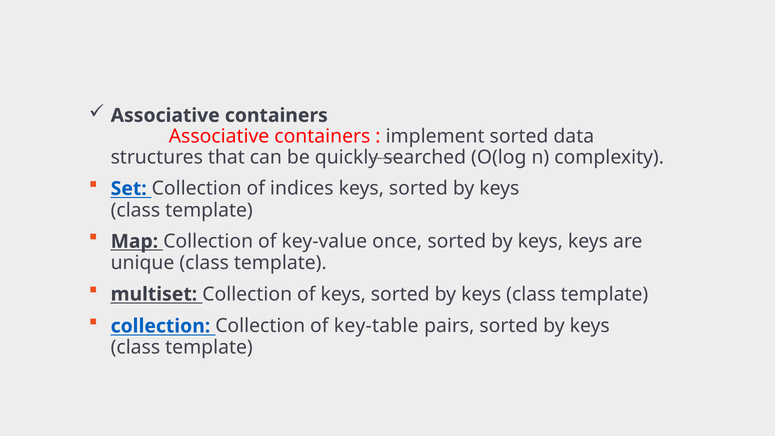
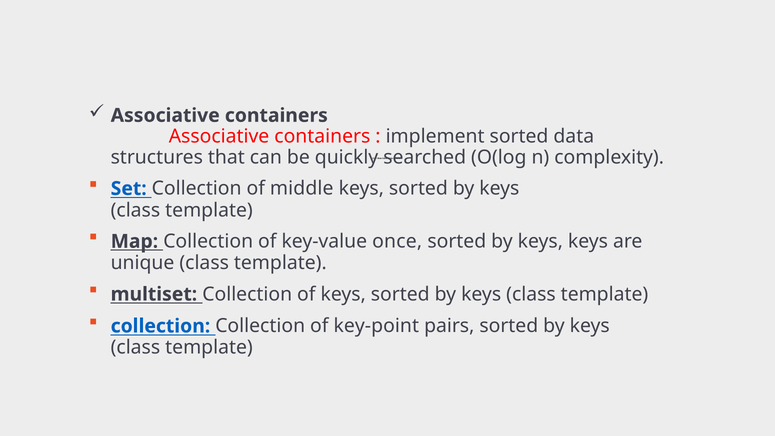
indices: indices -> middle
key-table: key-table -> key-point
